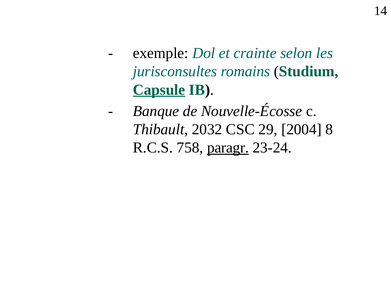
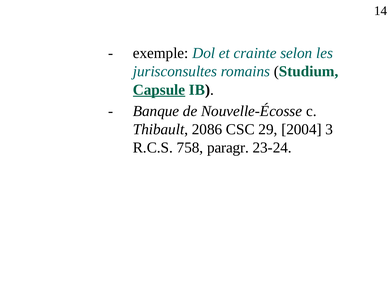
2032: 2032 -> 2086
8: 8 -> 3
paragr underline: present -> none
